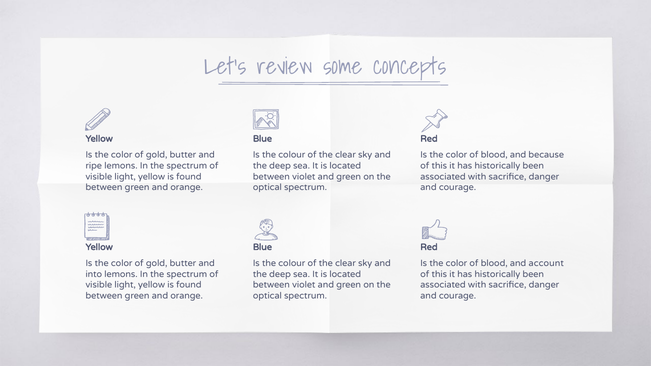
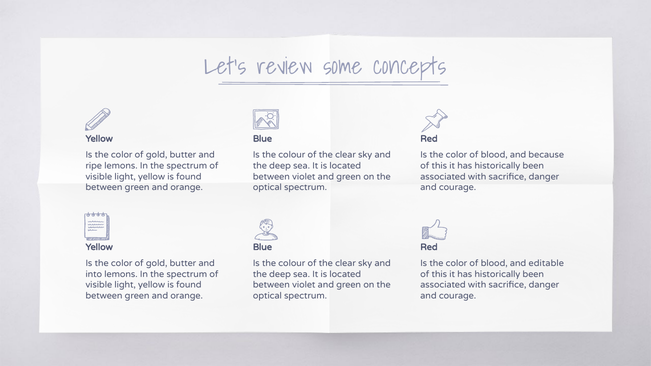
account: account -> editable
